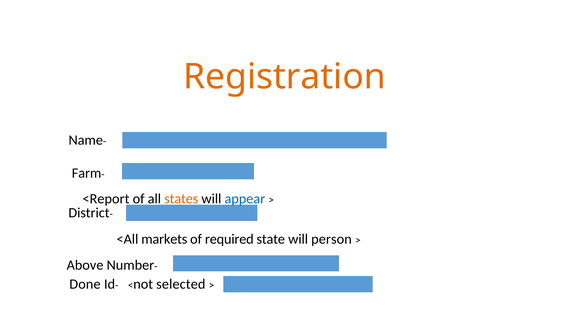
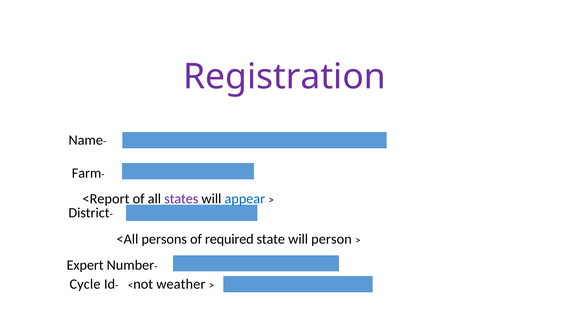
Registration colour: orange -> purple
states colour: orange -> purple
markets: markets -> persons
Above: Above -> Expert
Done: Done -> Cycle
selected: selected -> weather
